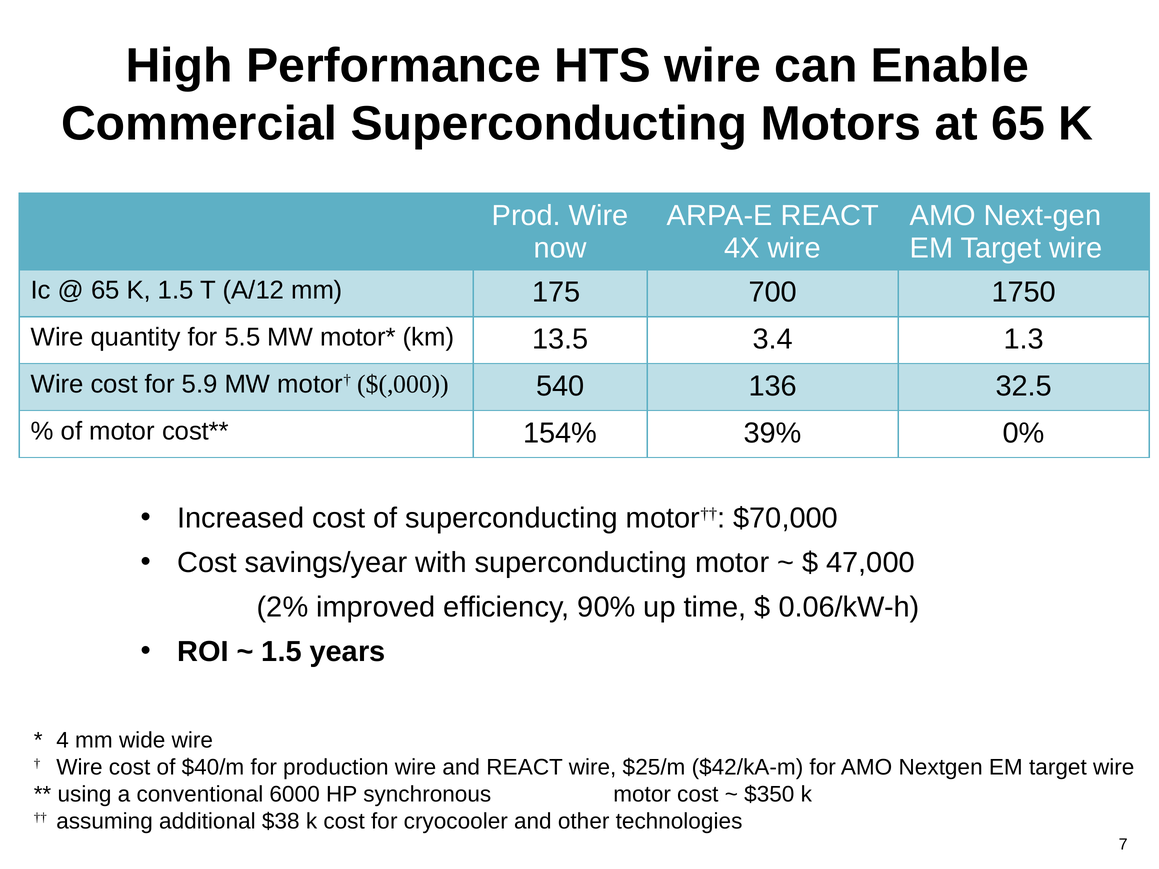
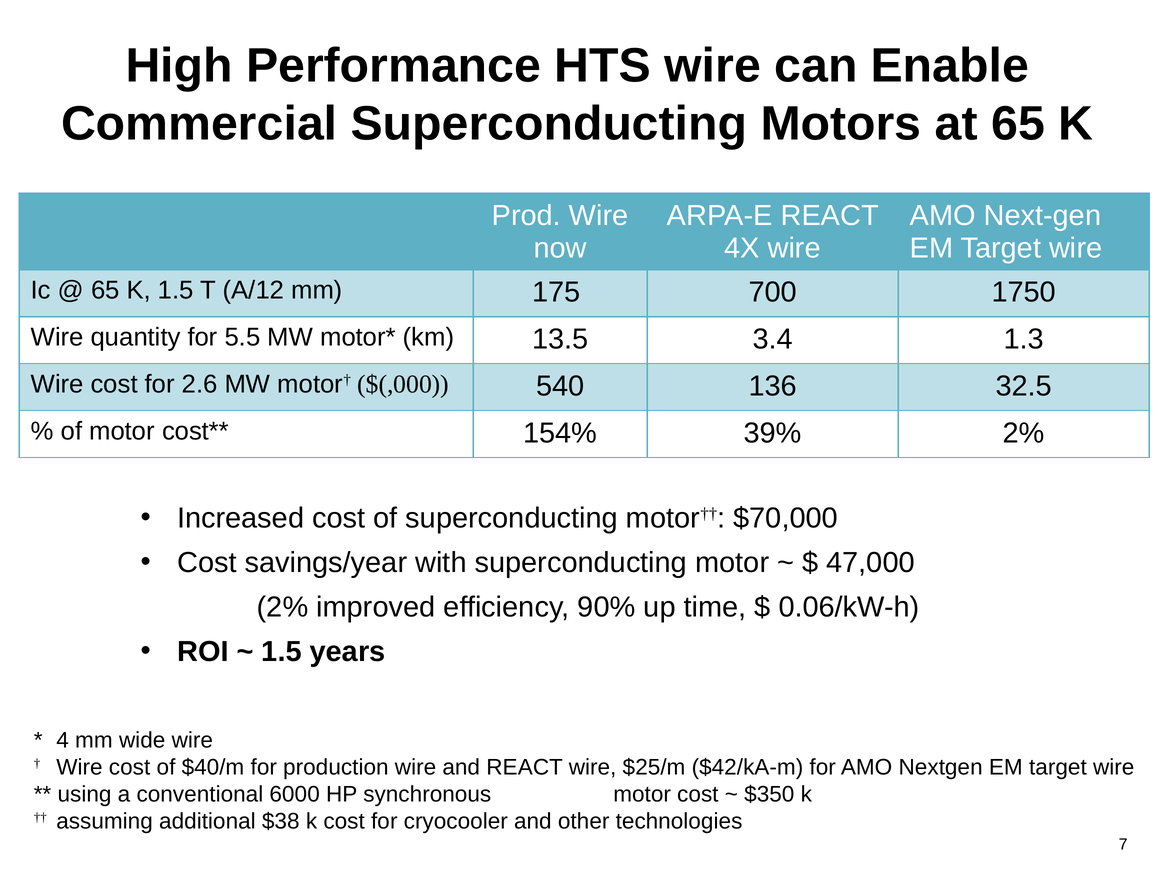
5.9: 5.9 -> 2.6
39% 0%: 0% -> 2%
